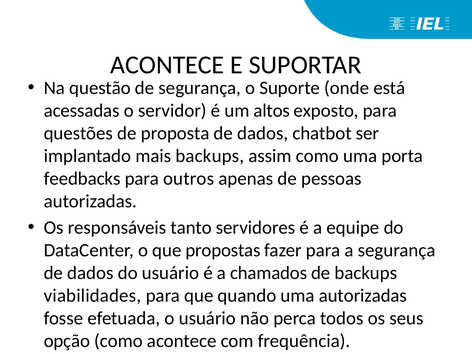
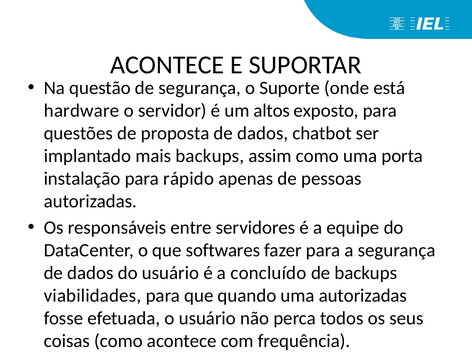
acessadas: acessadas -> hardware
feedbacks: feedbacks -> instalação
outros: outros -> rápido
tanto: tanto -> entre
propostas: propostas -> softwares
chamados: chamados -> concluído
opção: opção -> coisas
